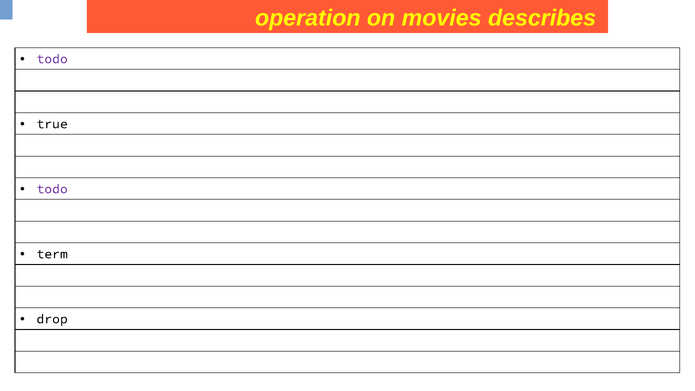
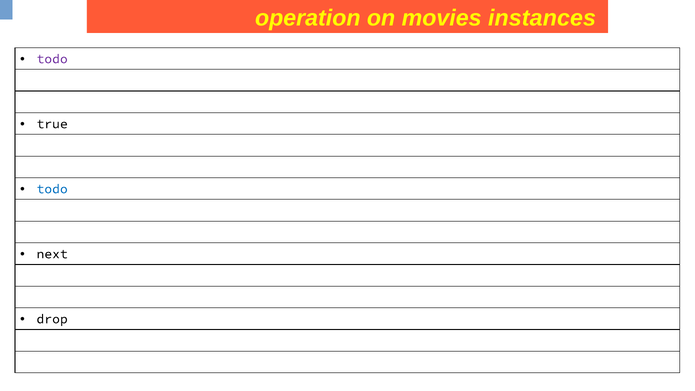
describes: describes -> instances
todo at (52, 189) colour: purple -> blue
term: term -> next
